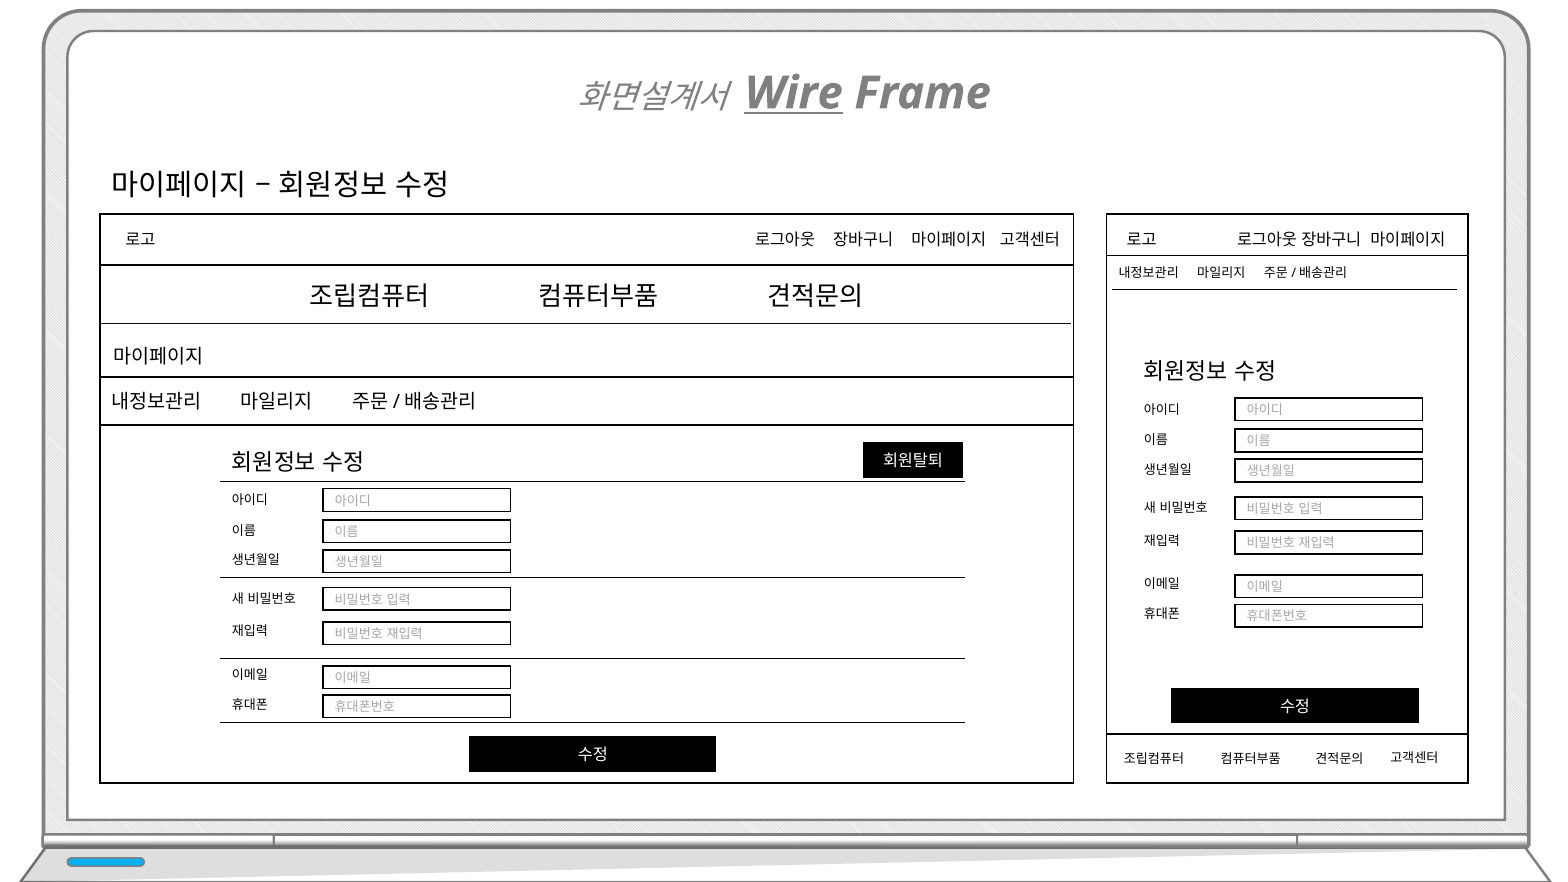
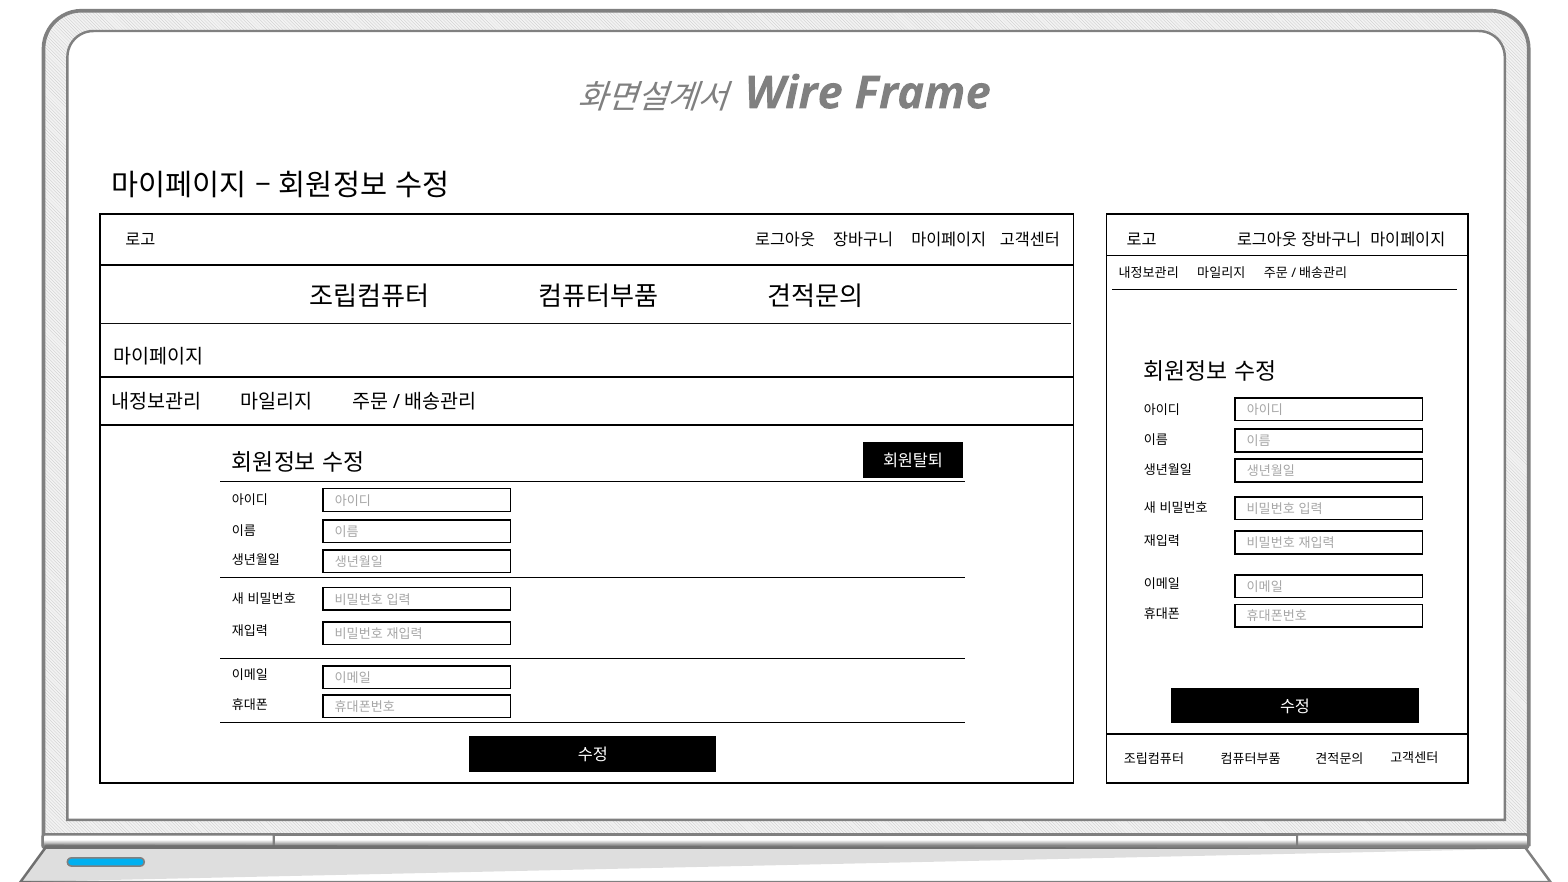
Wire underline: present -> none
